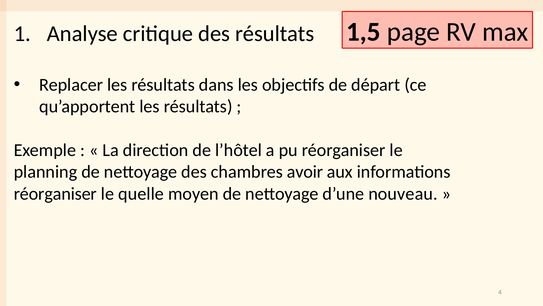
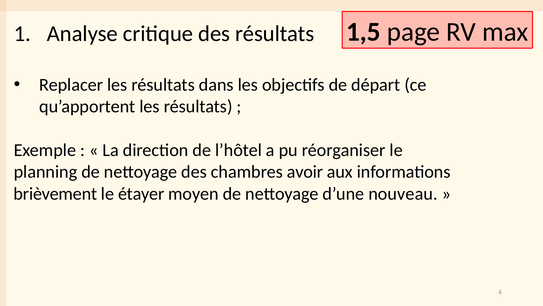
réorganiser at (55, 193): réorganiser -> brièvement
quelle: quelle -> étayer
